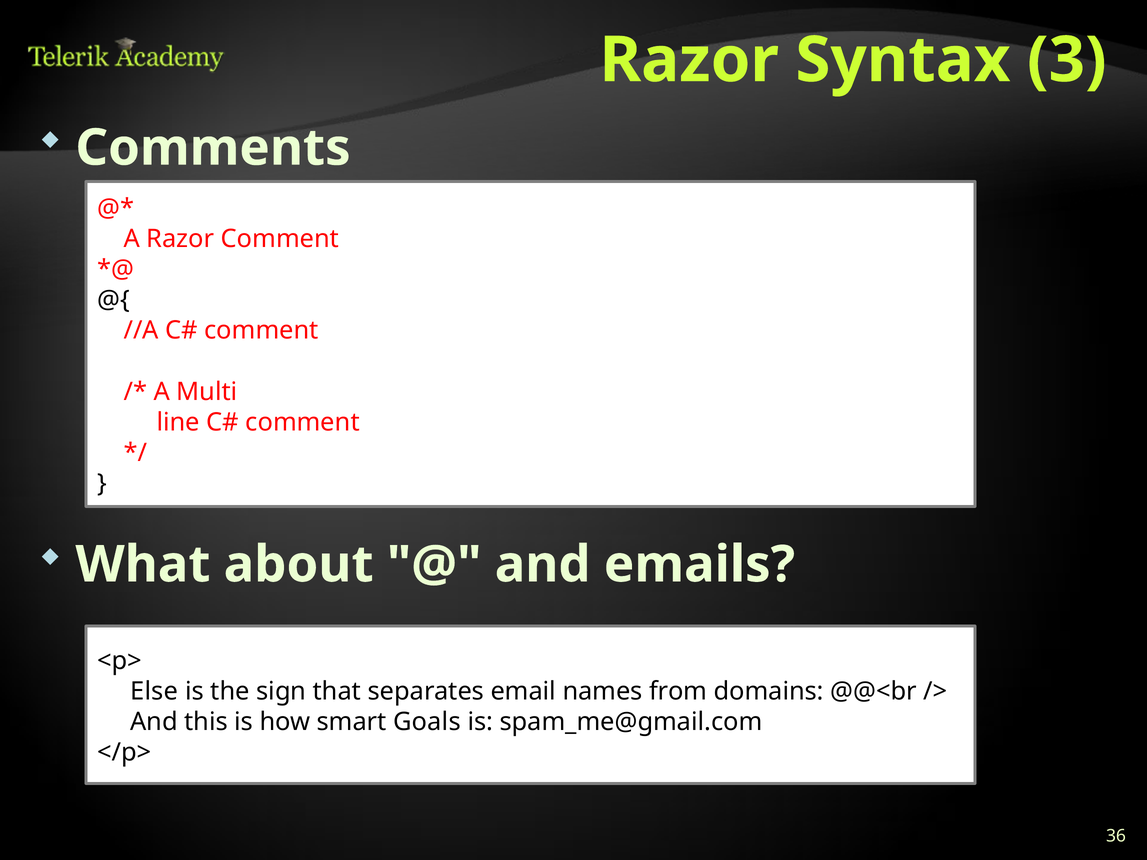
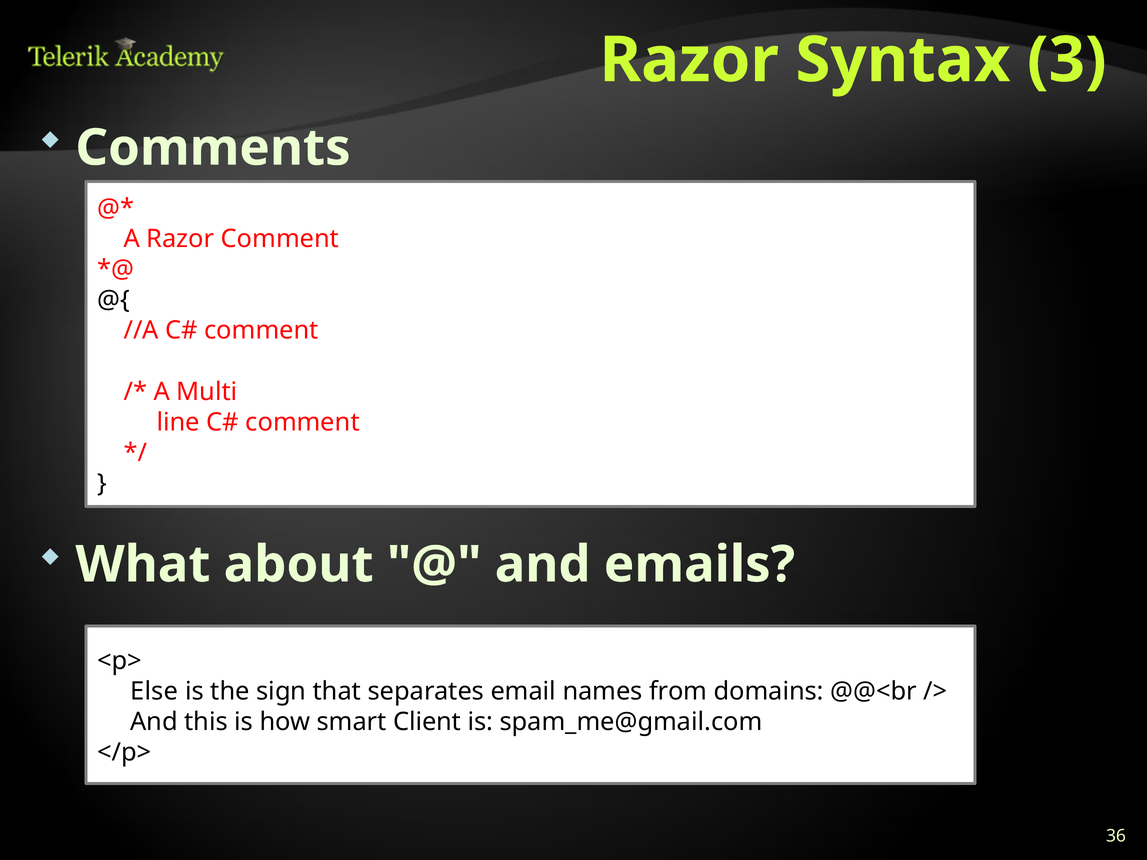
Goals: Goals -> Client
